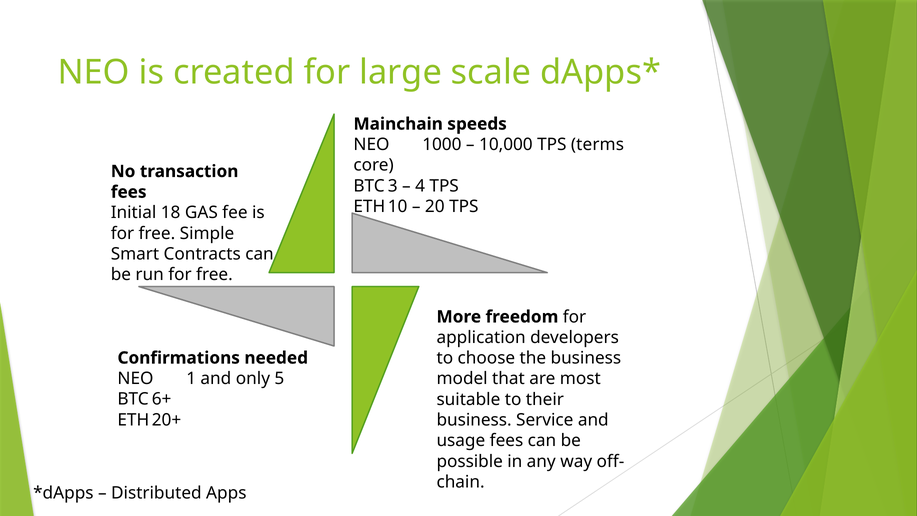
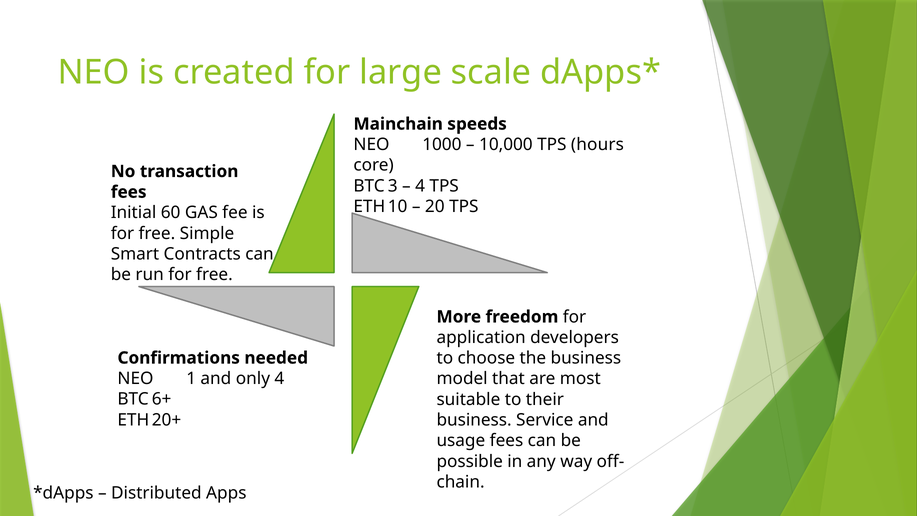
terms: terms -> hours
18: 18 -> 60
only 5: 5 -> 4
